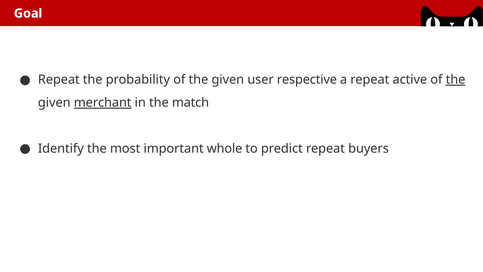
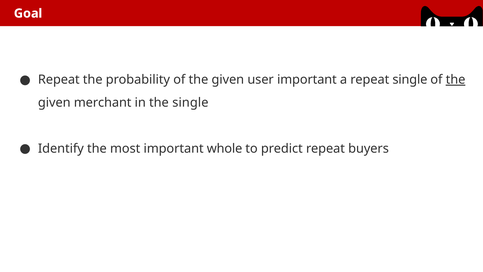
user respective: respective -> important
repeat active: active -> single
merchant underline: present -> none
the match: match -> single
